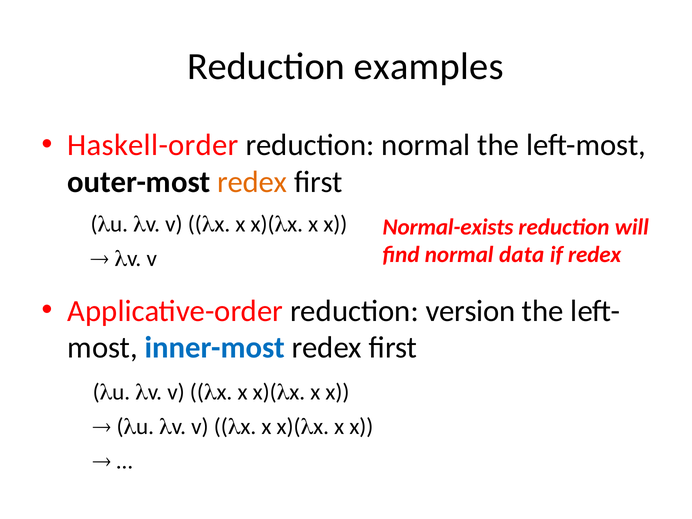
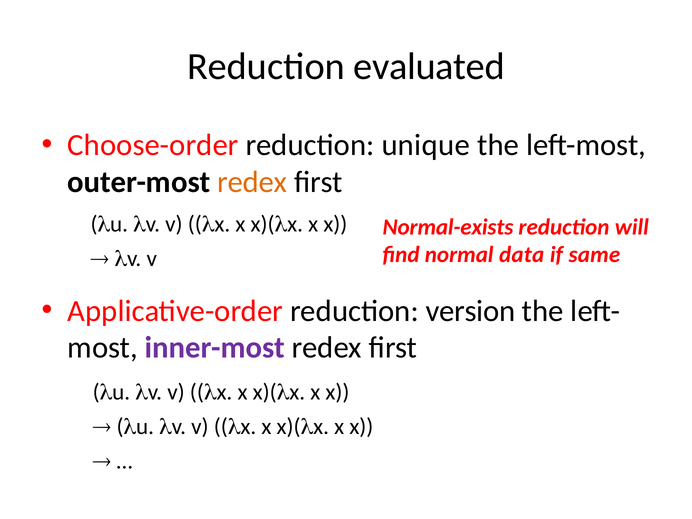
examples: examples -> evaluated
Haskell-order: Haskell-order -> Choose-order
reduction normal: normal -> unique
if redex: redex -> same
inner-most colour: blue -> purple
